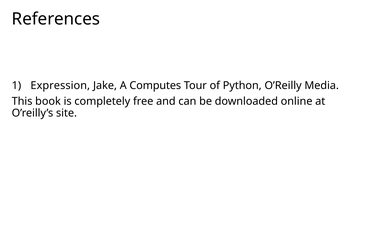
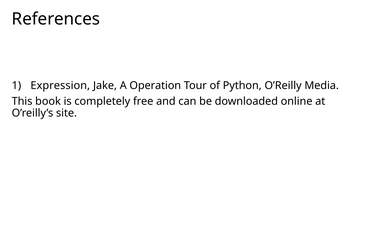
Computes: Computes -> Operation
